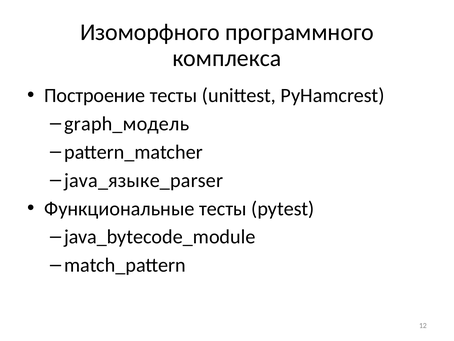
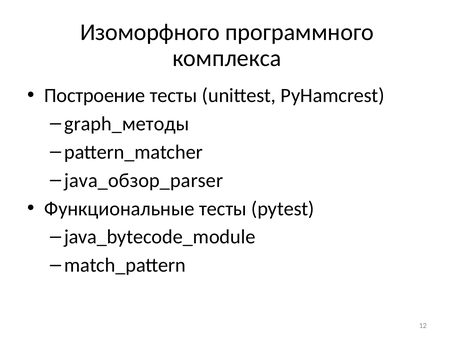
graph_модель: graph_модель -> graph_методы
java_языке_parser: java_языке_parser -> java_обзор_parser
